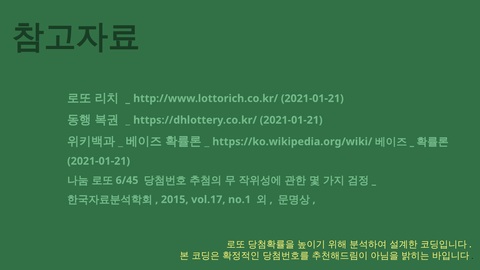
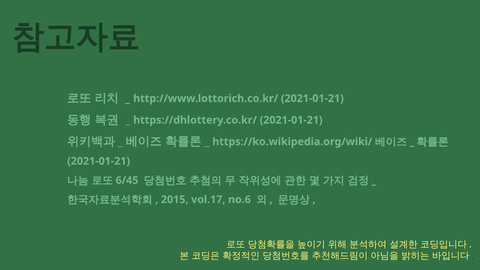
no.1: no.1 -> no.6
